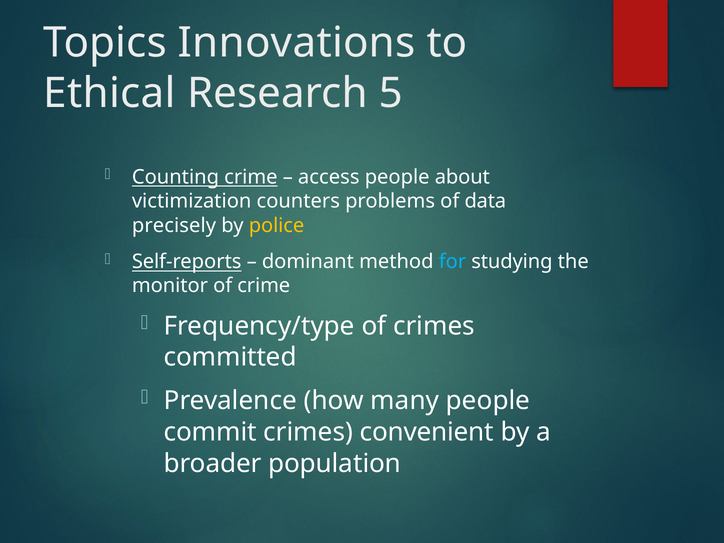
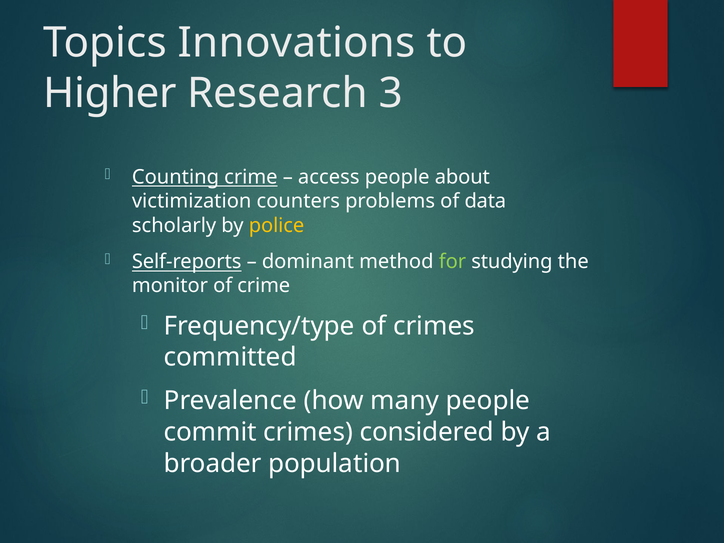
Ethical: Ethical -> Higher
5: 5 -> 3
precisely: precisely -> scholarly
for colour: light blue -> light green
convenient: convenient -> considered
